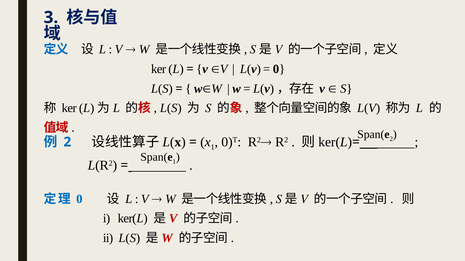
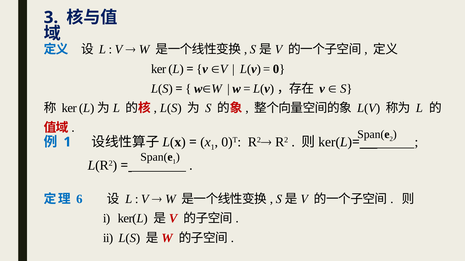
2 at (67, 142): 2 -> 1
0 at (79, 199): 0 -> 6
